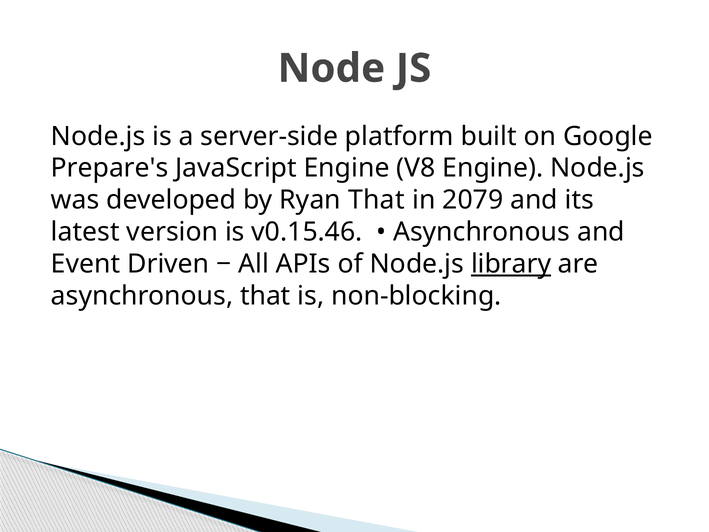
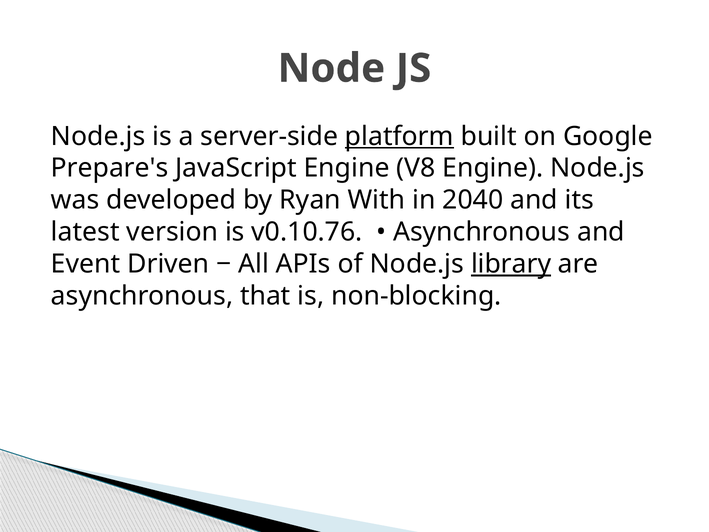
platform underline: none -> present
Ryan That: That -> With
2079: 2079 -> 2040
v0.15.46: v0.15.46 -> v0.10.76
